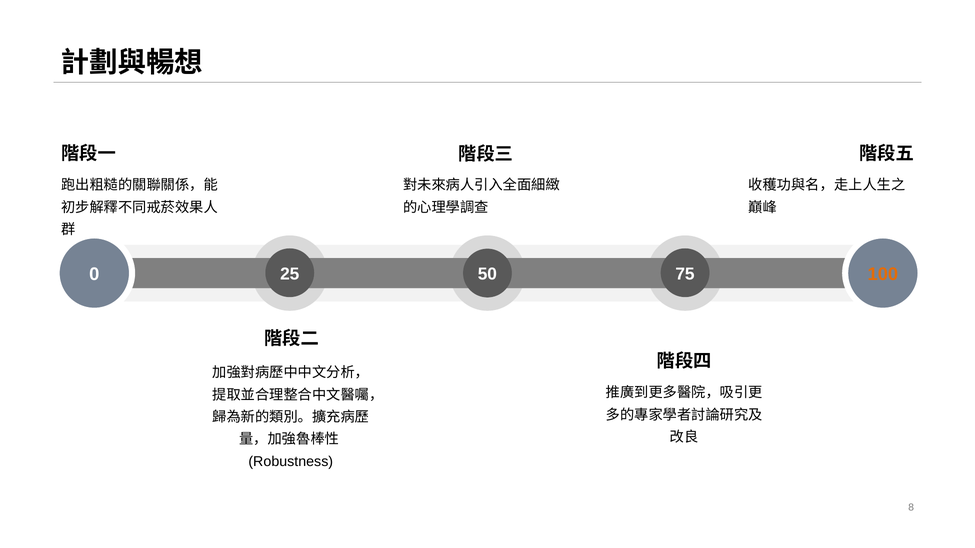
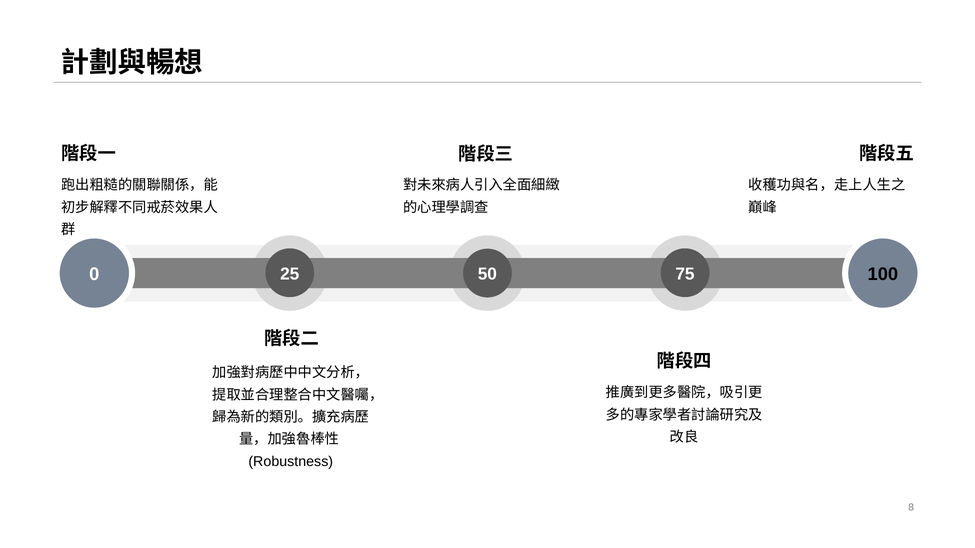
100 colour: orange -> black
